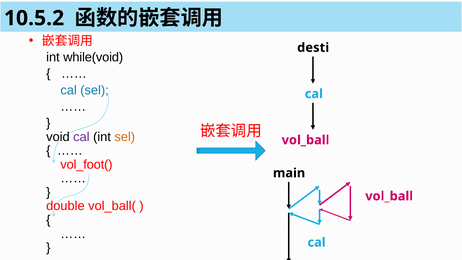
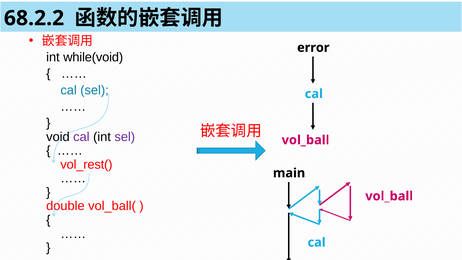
10.5.2: 10.5.2 -> 68.2.2
desti: desti -> error
sel at (125, 137) colour: orange -> purple
vol_foot(: vol_foot( -> vol_rest(
